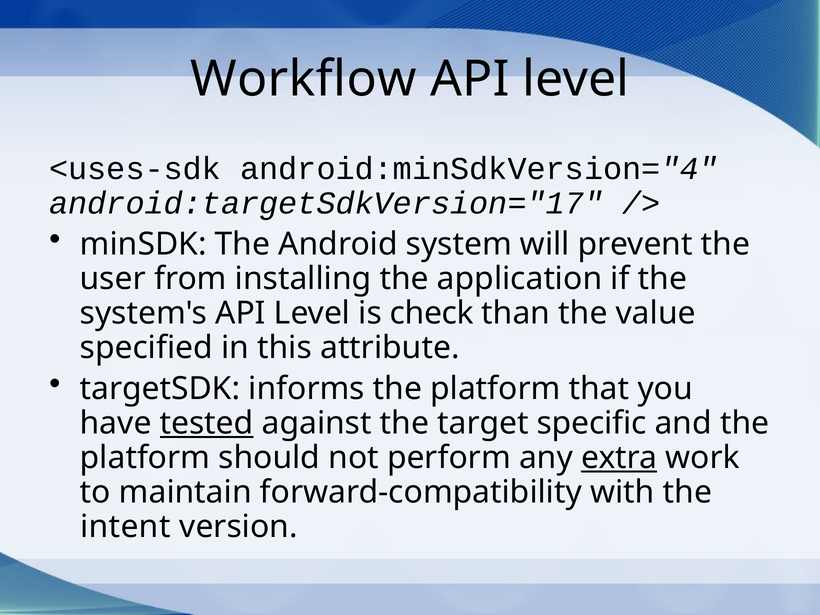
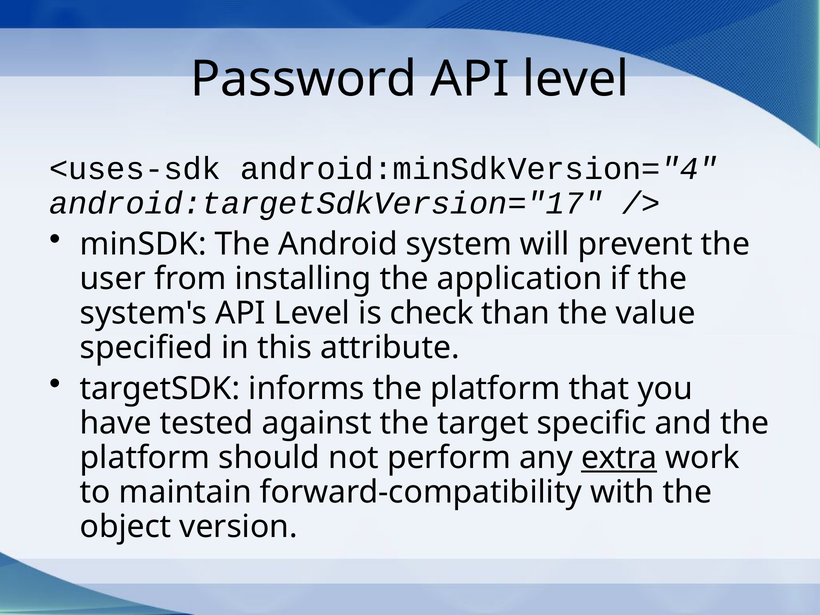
Workflow: Workflow -> Password
tested underline: present -> none
intent: intent -> object
